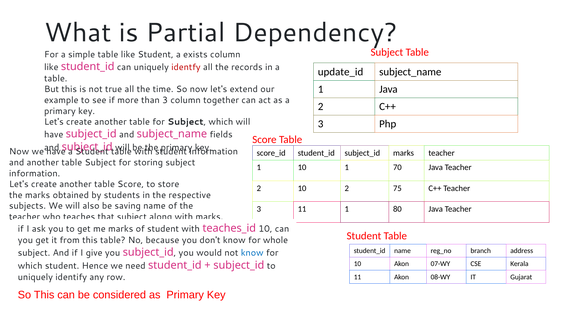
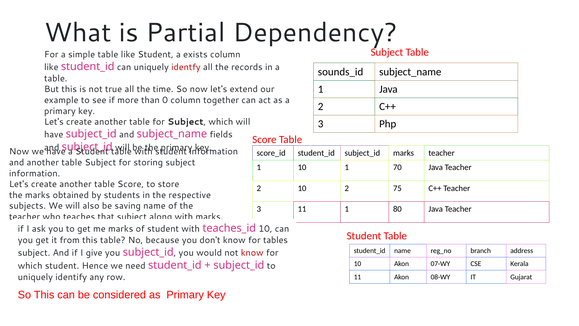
update_id: update_id -> sounds_id
than 3: 3 -> 0
whole: whole -> tables
know at (252, 253) colour: blue -> red
